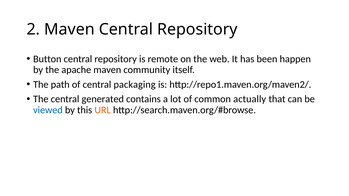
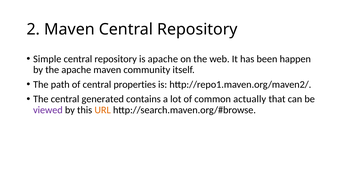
Button: Button -> Simple
is remote: remote -> apache
packaging: packaging -> properties
viewed colour: blue -> purple
